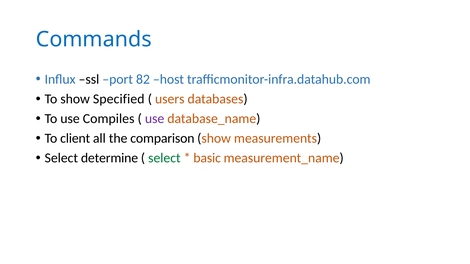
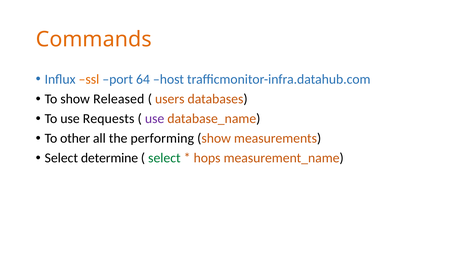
Commands colour: blue -> orange
ssl colour: black -> orange
82: 82 -> 64
Specified: Specified -> Released
Compiles: Compiles -> Requests
client: client -> other
comparison: comparison -> performing
basic: basic -> hops
